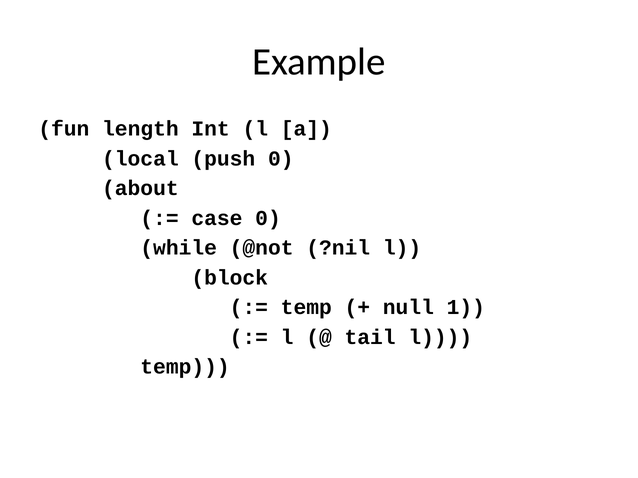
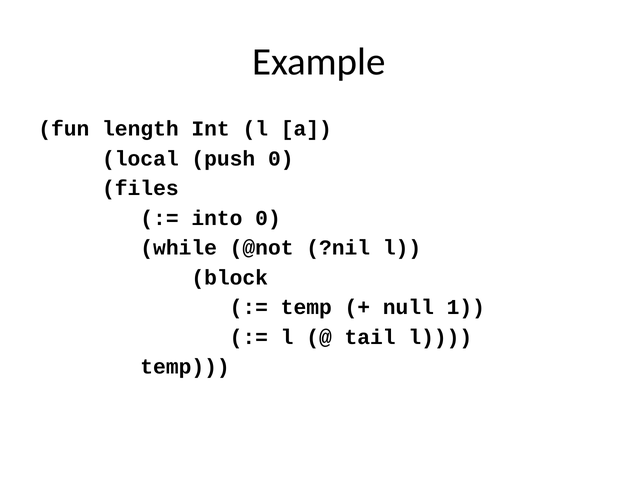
about: about -> files
case: case -> into
